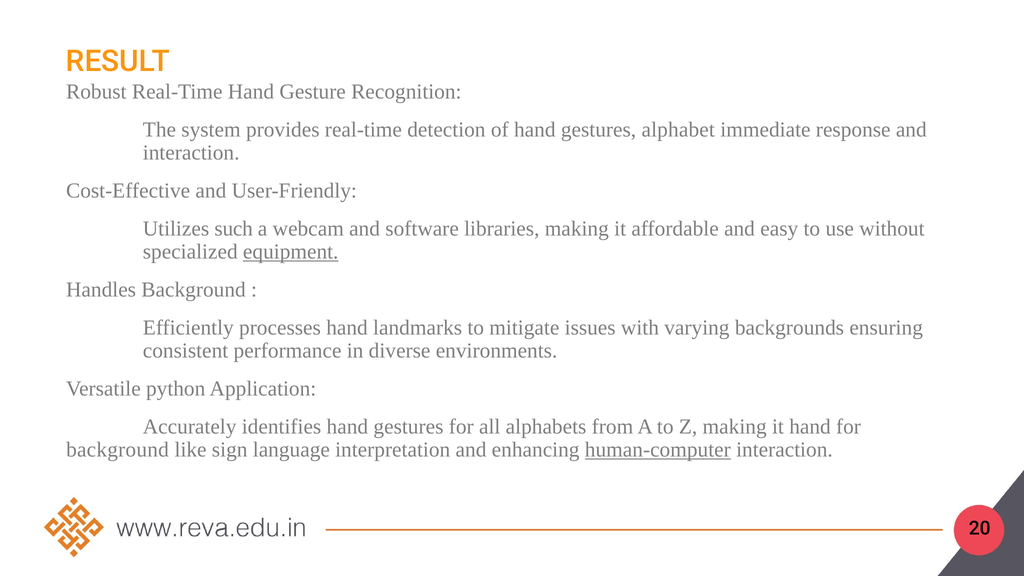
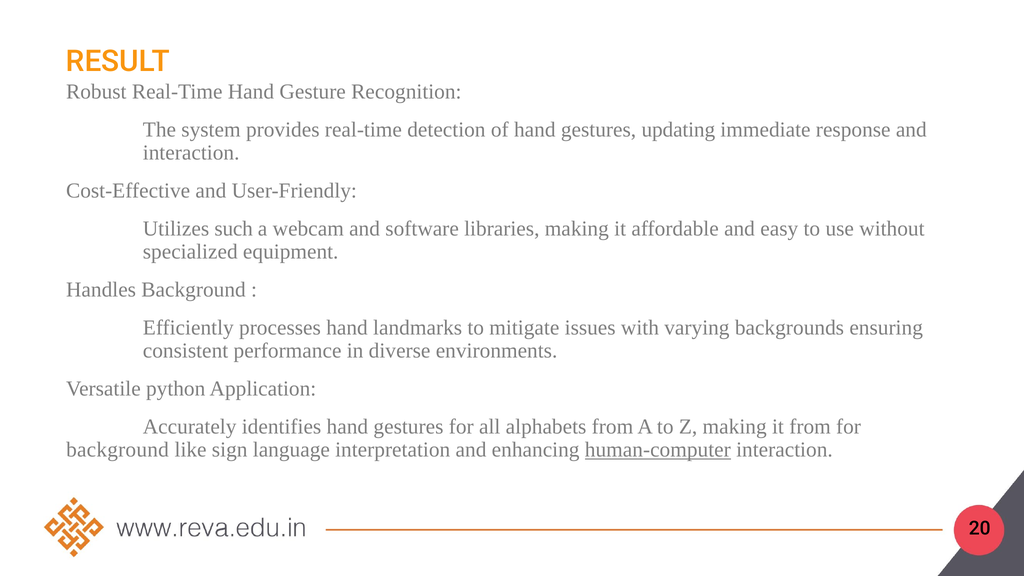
alphabet: alphabet -> updating
equipment underline: present -> none
it hand: hand -> from
